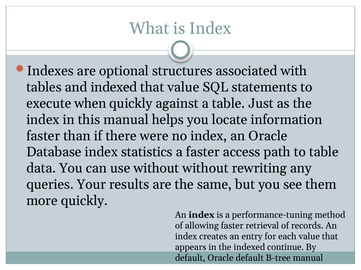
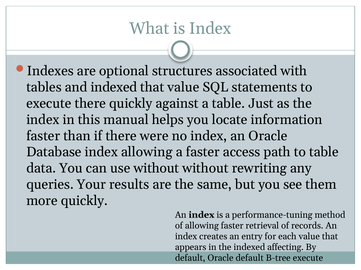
execute when: when -> there
index statistics: statistics -> allowing
continue: continue -> affecting
B-tree manual: manual -> execute
